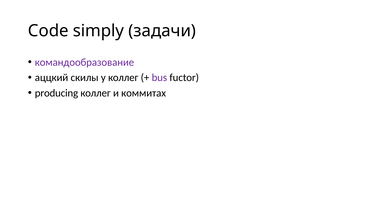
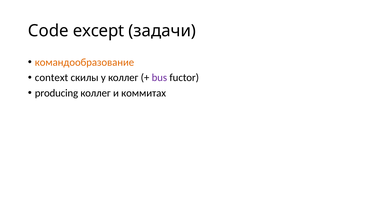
simply: simply -> except
командообразование colour: purple -> orange
аццкий: аццкий -> context
